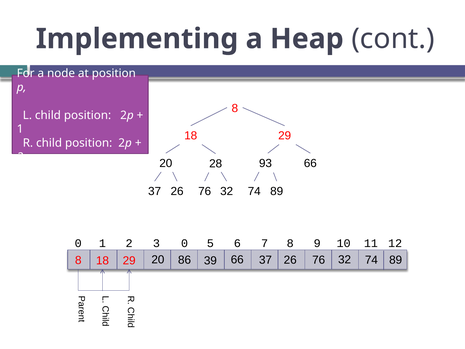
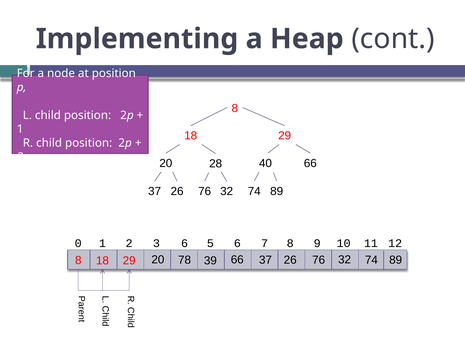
93: 93 -> 40
3 0: 0 -> 6
86: 86 -> 78
